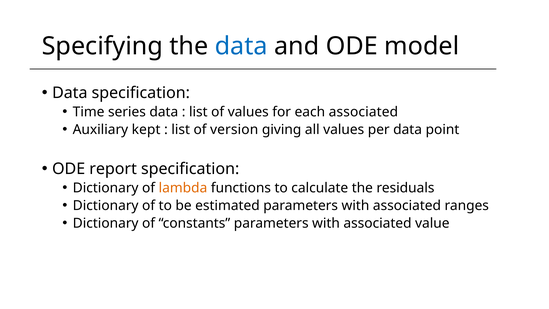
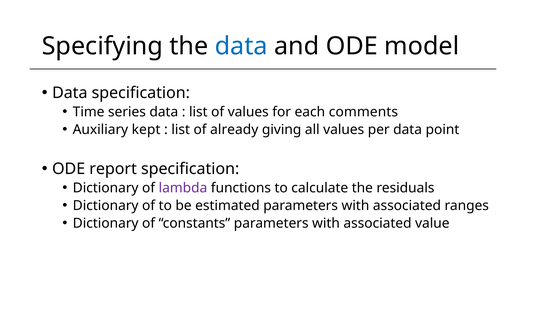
each associated: associated -> comments
version: version -> already
lambda colour: orange -> purple
